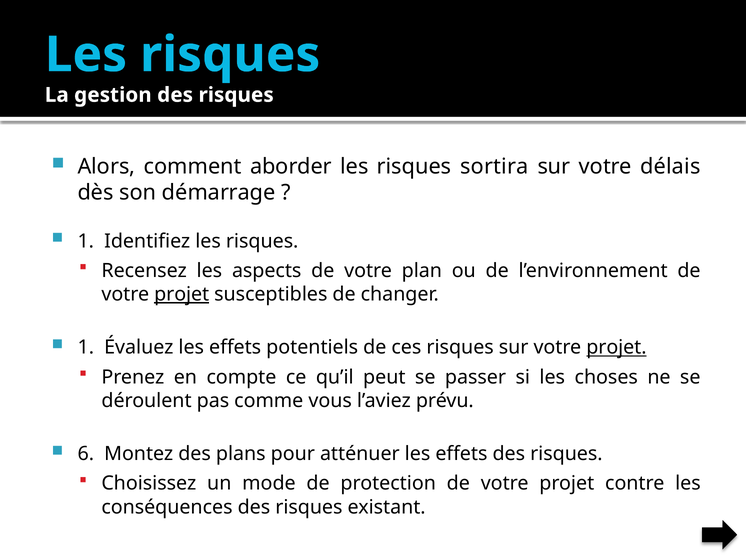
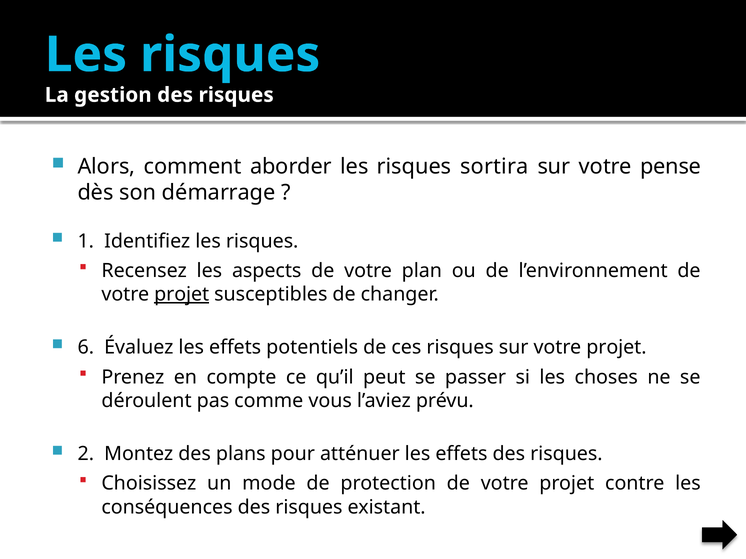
délais: délais -> pense
1 at (86, 348): 1 -> 6
projet at (616, 348) underline: present -> none
6: 6 -> 2
